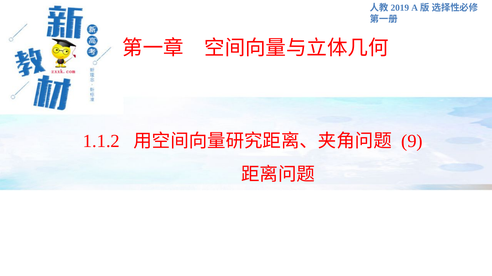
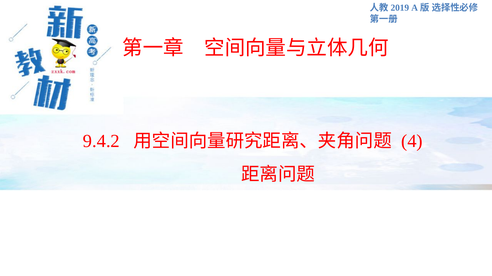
1.1.2: 1.1.2 -> 9.4.2
9: 9 -> 4
